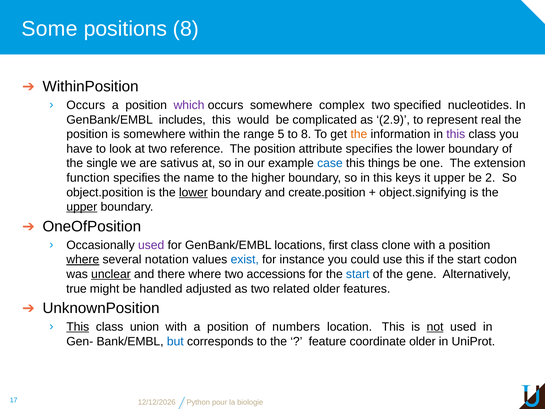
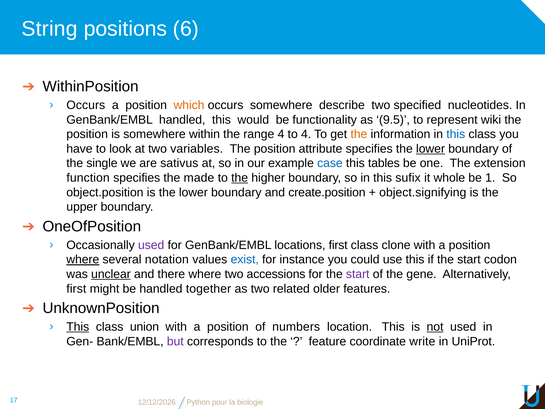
Some: Some -> String
positions 8: 8 -> 6
which colour: purple -> orange
complex: complex -> describe
GenBank/EMBL includes: includes -> handled
complicated: complicated -> functionality
2.9: 2.9 -> 9.5
real: real -> wiki
range 5: 5 -> 4
to 8: 8 -> 4
this at (456, 134) colour: purple -> blue
reference: reference -> variables
lower at (431, 149) underline: none -> present
things: things -> tables
name: name -> made
the at (240, 178) underline: none -> present
keys: keys -> sufix
it upper: upper -> whole
2: 2 -> 1
lower at (193, 192) underline: present -> none
upper at (82, 207) underline: present -> none
start at (358, 274) colour: blue -> purple
true at (76, 289): true -> first
adjusted: adjusted -> together
but colour: blue -> purple
coordinate older: older -> write
